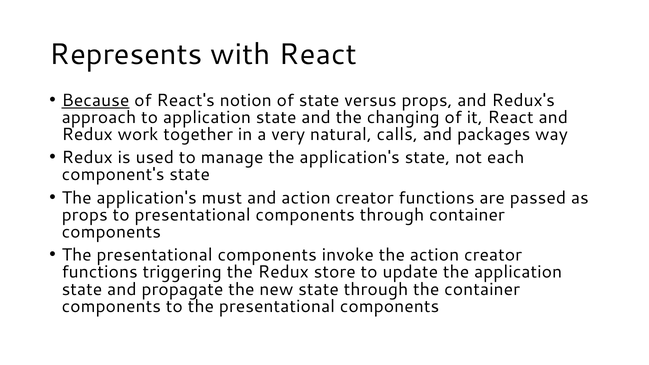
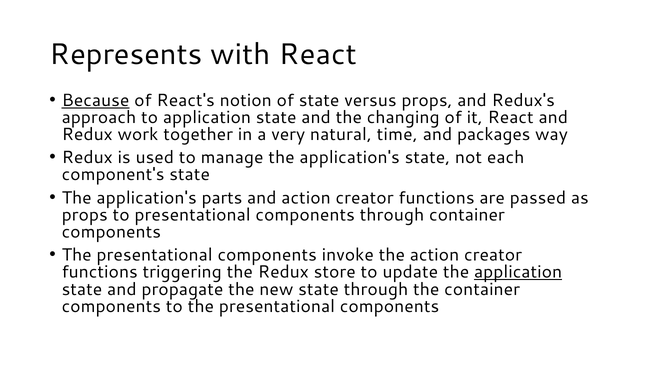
calls: calls -> time
must: must -> parts
application at (518, 272) underline: none -> present
